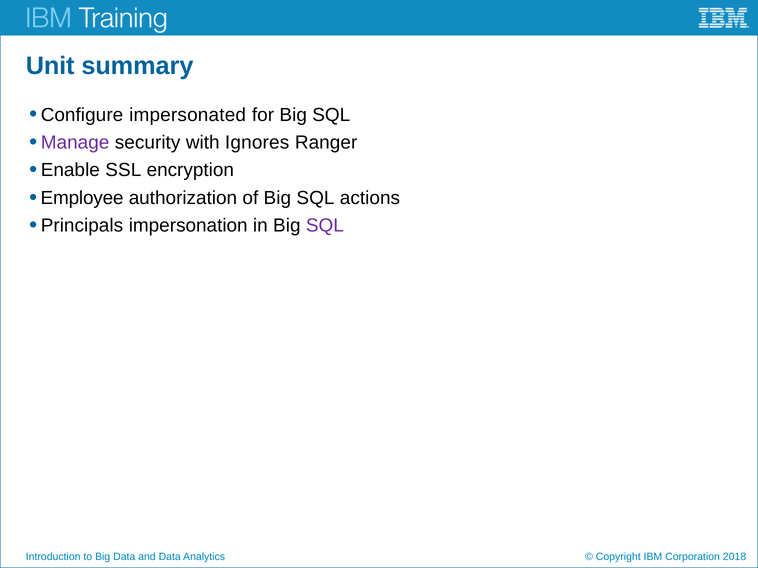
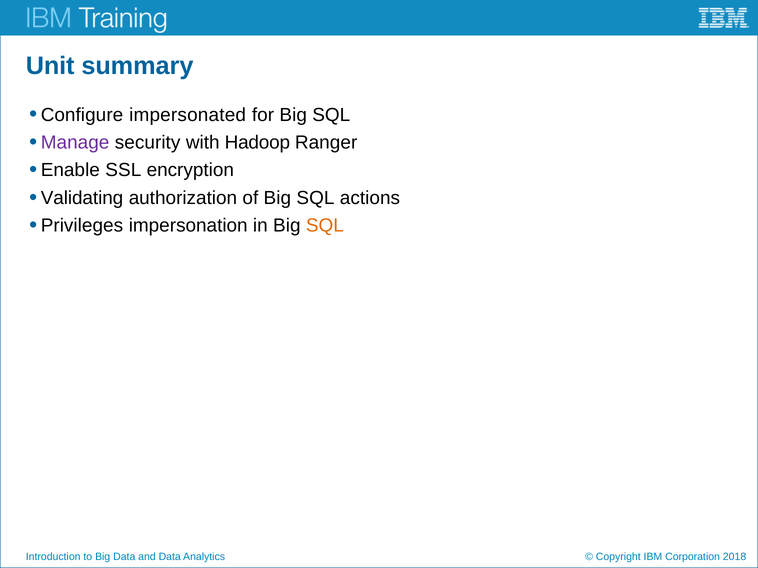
Ignores: Ignores -> Hadoop
Employee: Employee -> Validating
Principals: Principals -> Privileges
SQL at (325, 226) colour: purple -> orange
